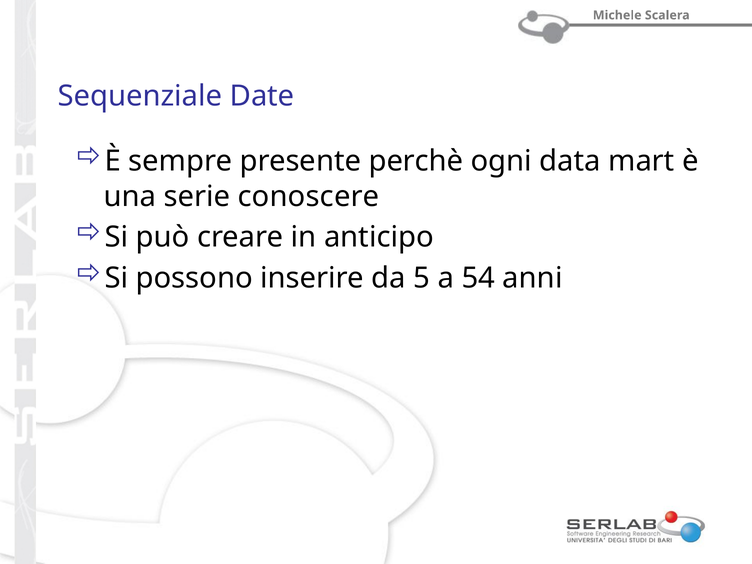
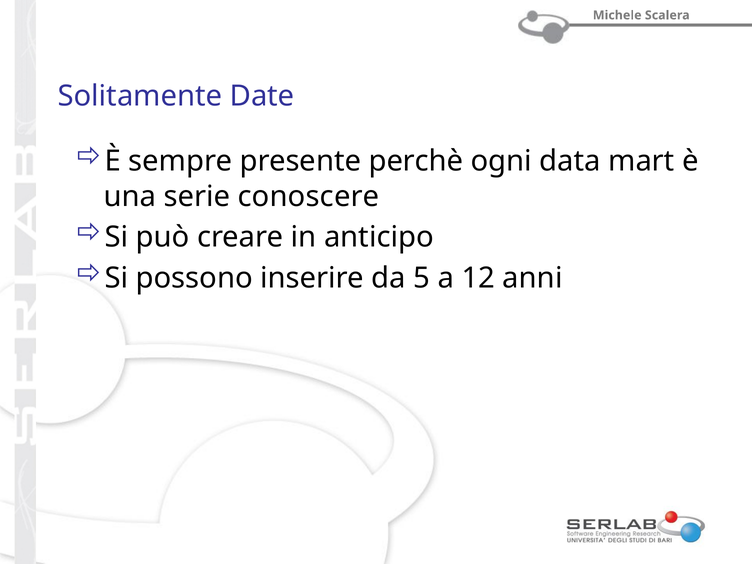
Sequenziale: Sequenziale -> Solitamente
54: 54 -> 12
